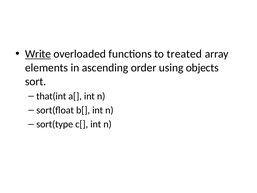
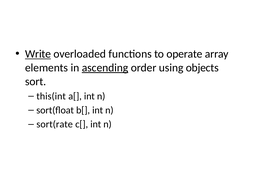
treated: treated -> operate
ascending underline: none -> present
that(int: that(int -> this(int
sort(type: sort(type -> sort(rate
